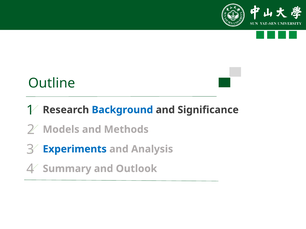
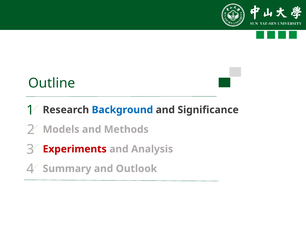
Experiments colour: blue -> red
